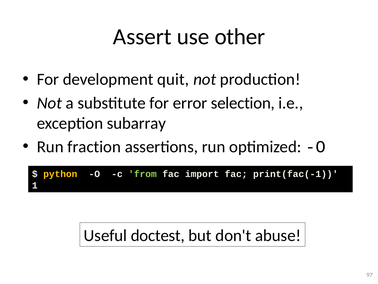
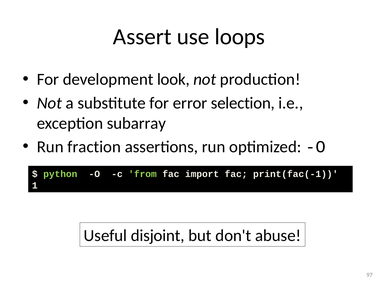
other: other -> loops
quit: quit -> look
python colour: yellow -> light green
doctest: doctest -> disjoint
